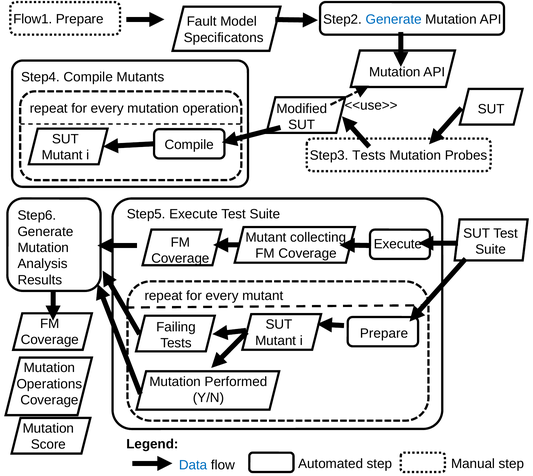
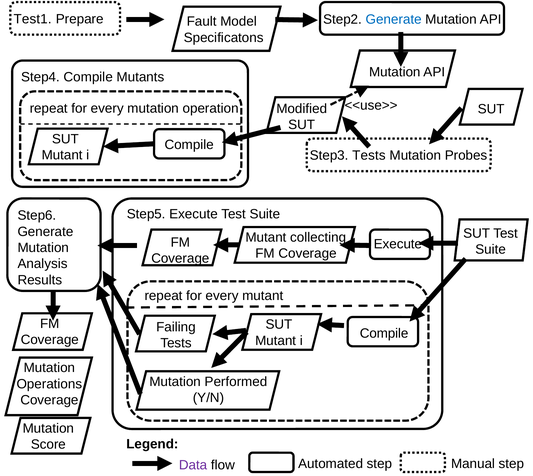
Flow1: Flow1 -> Test1
Prepare at (384, 333): Prepare -> Compile
Data colour: blue -> purple
